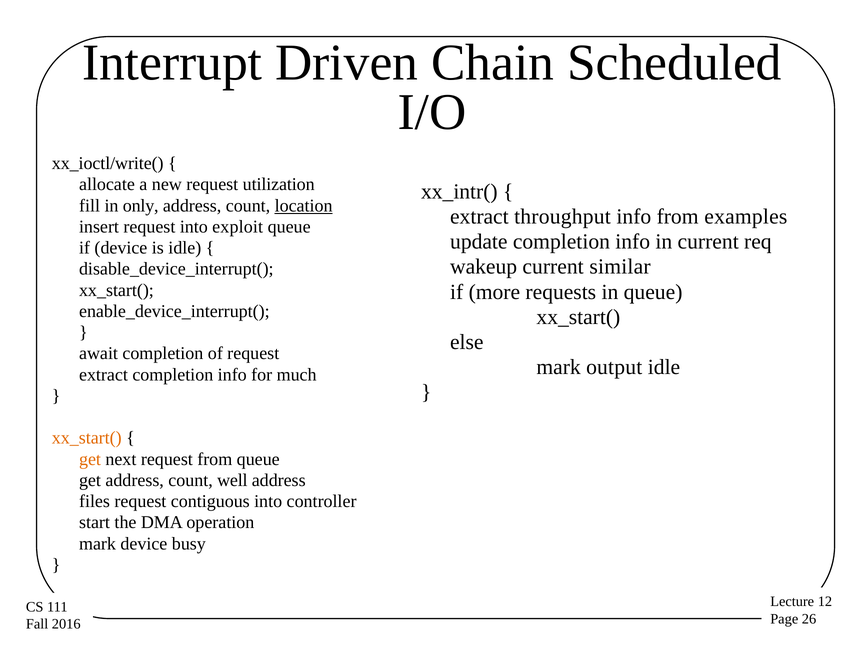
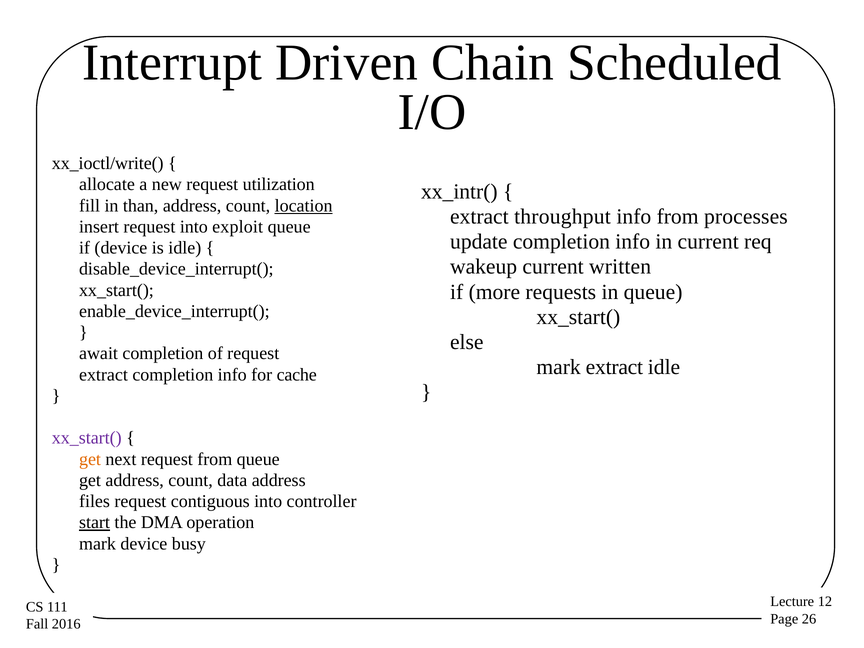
only: only -> than
examples: examples -> processes
similar: similar -> written
mark output: output -> extract
much: much -> cache
xx_start( at (87, 438) colour: orange -> purple
well: well -> data
start underline: none -> present
